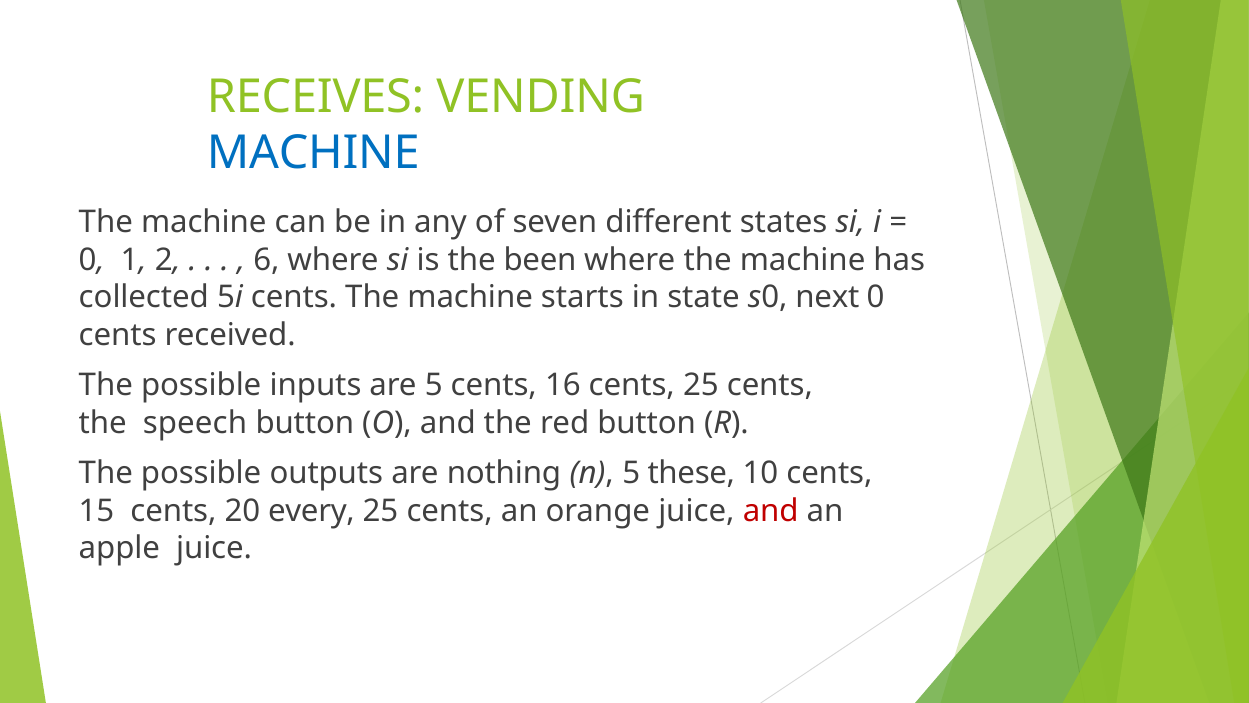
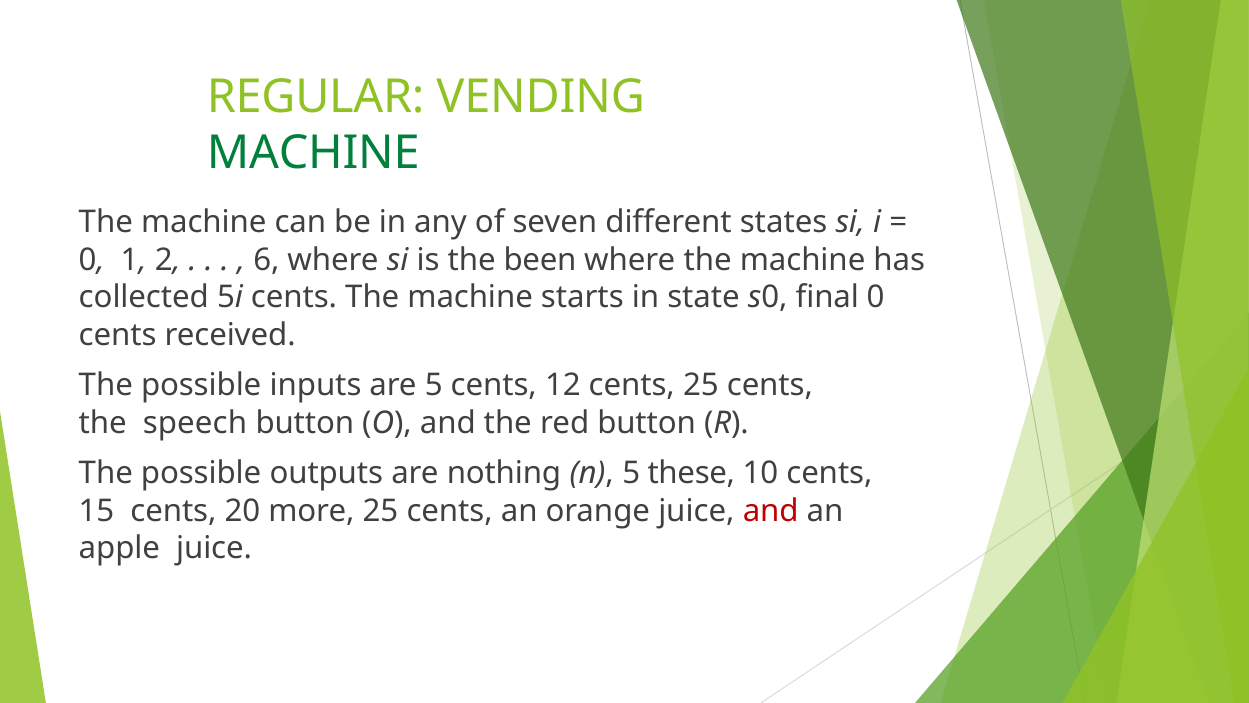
RECEIVES: RECEIVES -> REGULAR
MACHINE at (313, 153) colour: blue -> green
next: next -> final
16: 16 -> 12
every: every -> more
